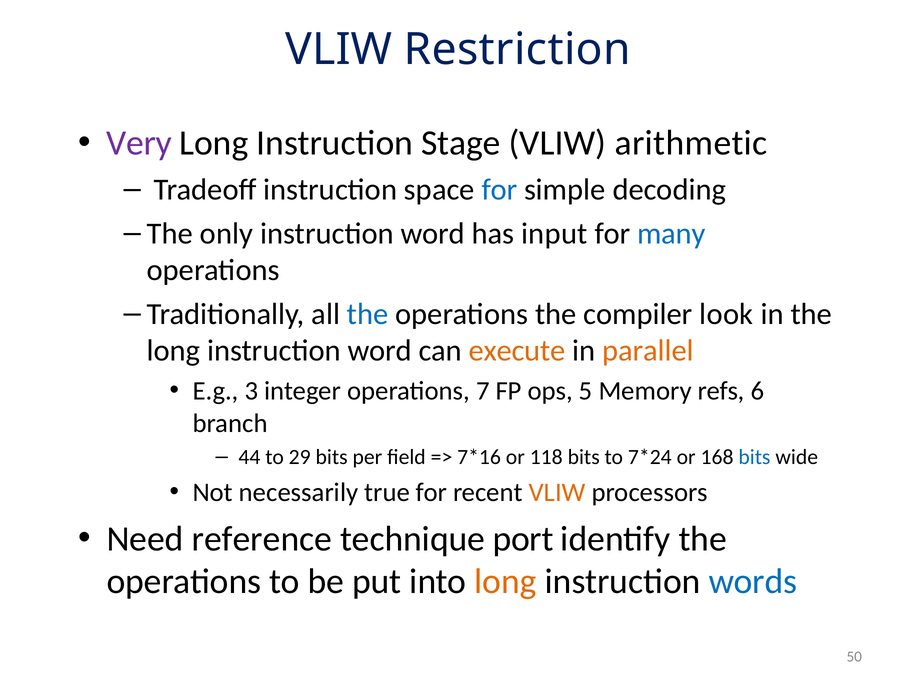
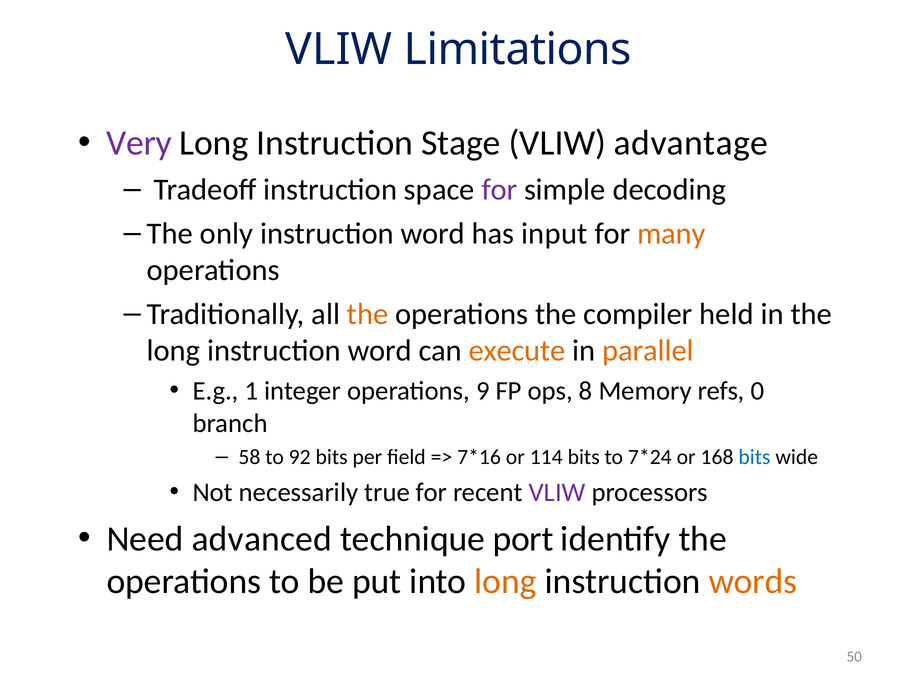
Restriction: Restriction -> Limitations
arithmetic: arithmetic -> advantage
for at (499, 190) colour: blue -> purple
many colour: blue -> orange
the at (368, 314) colour: blue -> orange
look: look -> held
3: 3 -> 1
7: 7 -> 9
5: 5 -> 8
6: 6 -> 0
44: 44 -> 58
29: 29 -> 92
118: 118 -> 114
VLIW at (557, 492) colour: orange -> purple
reference: reference -> advanced
words colour: blue -> orange
